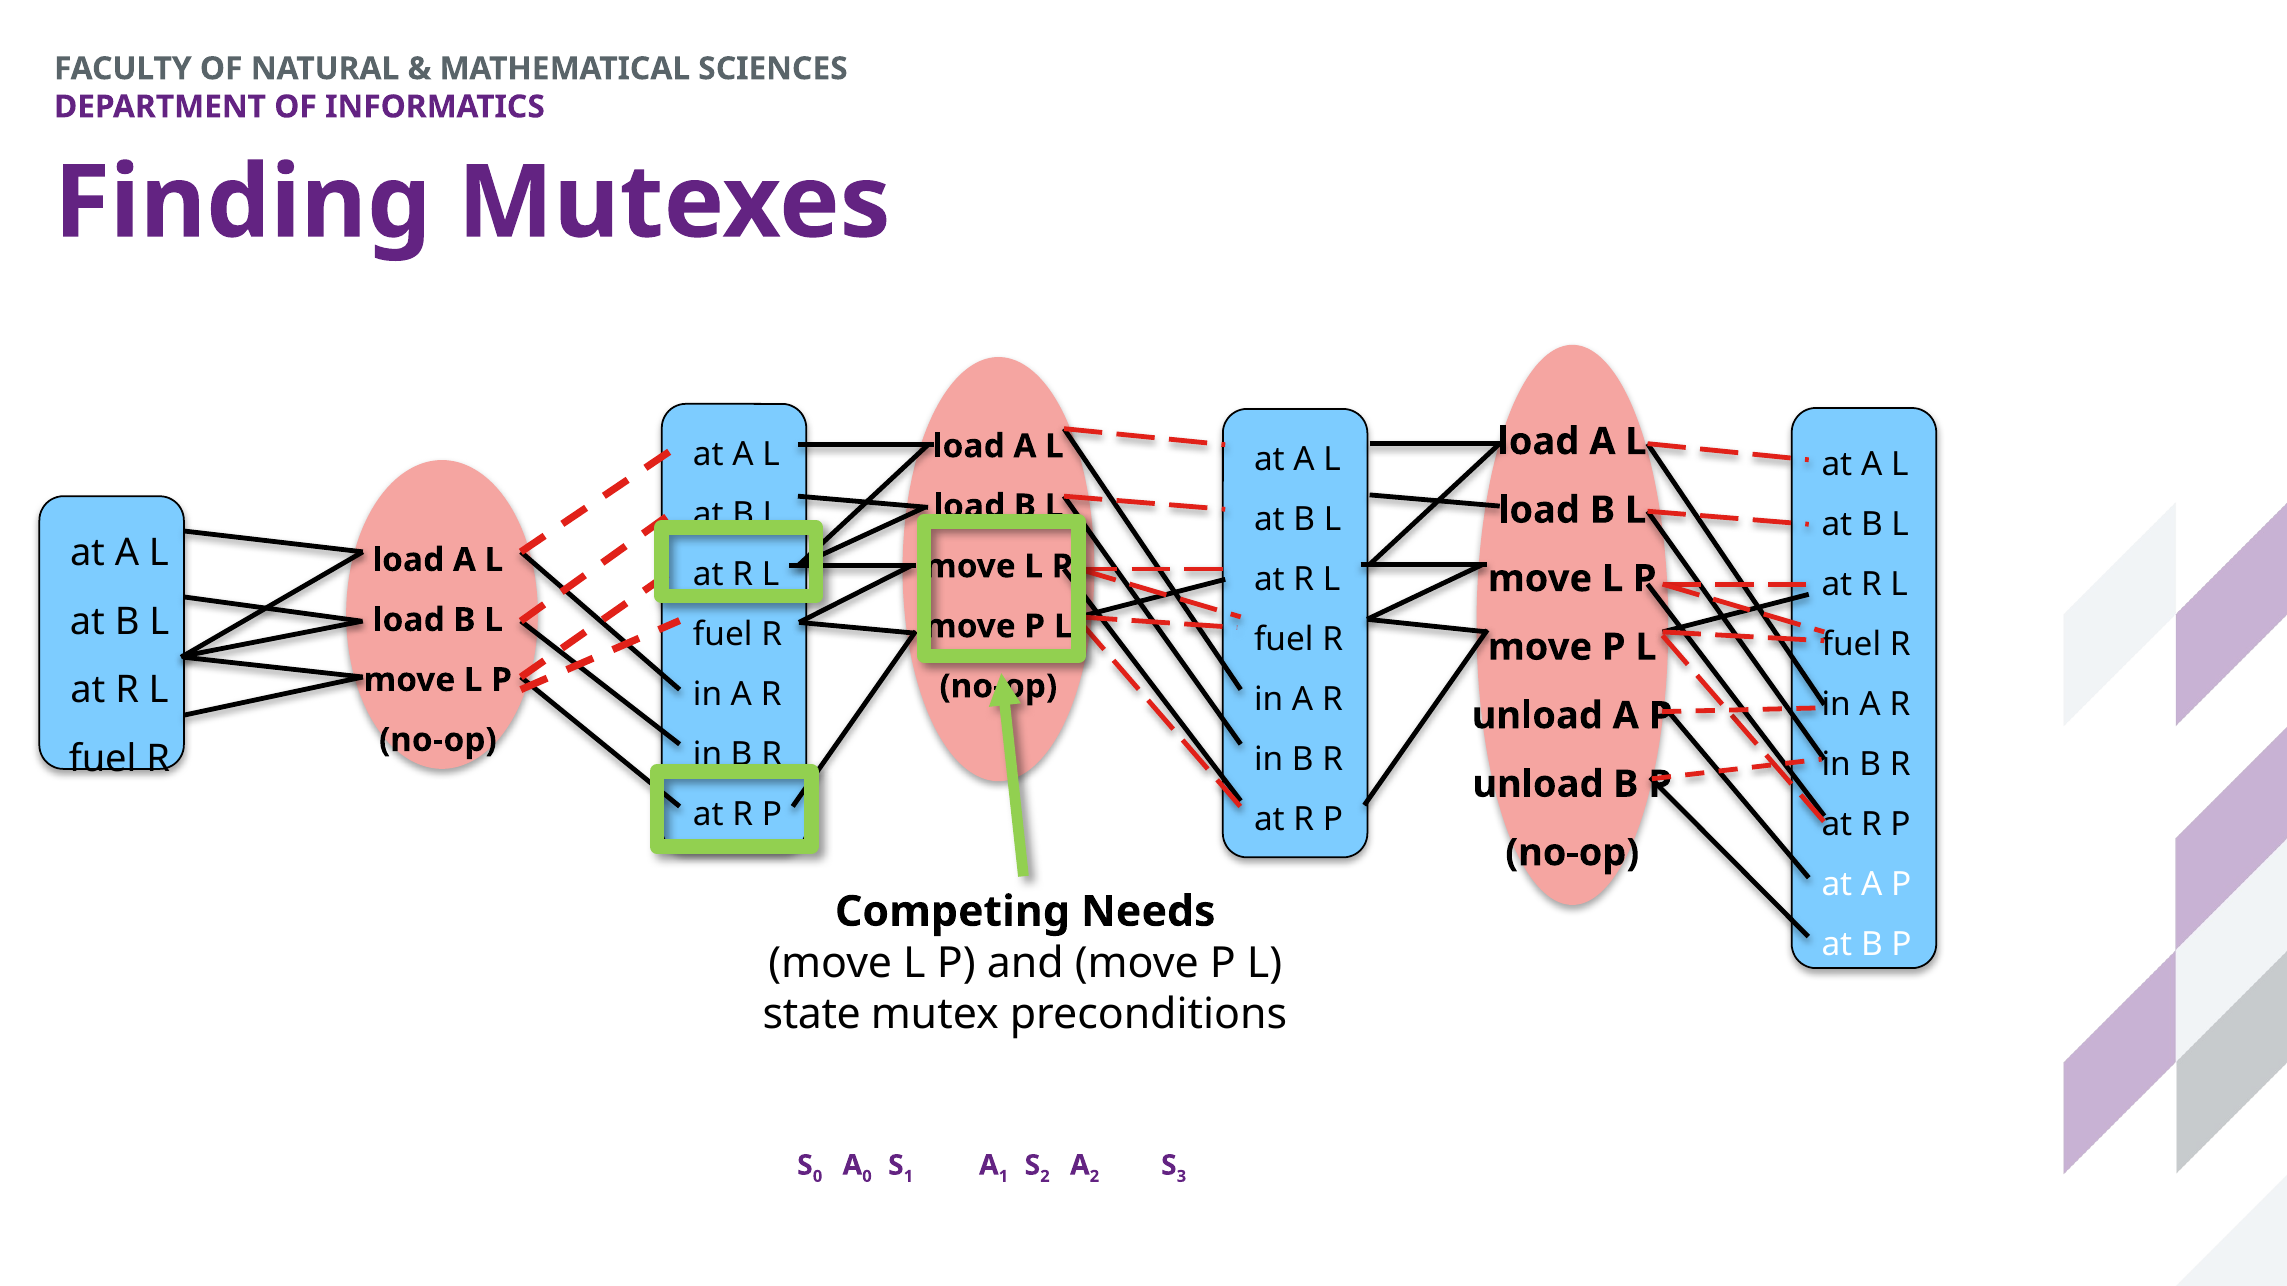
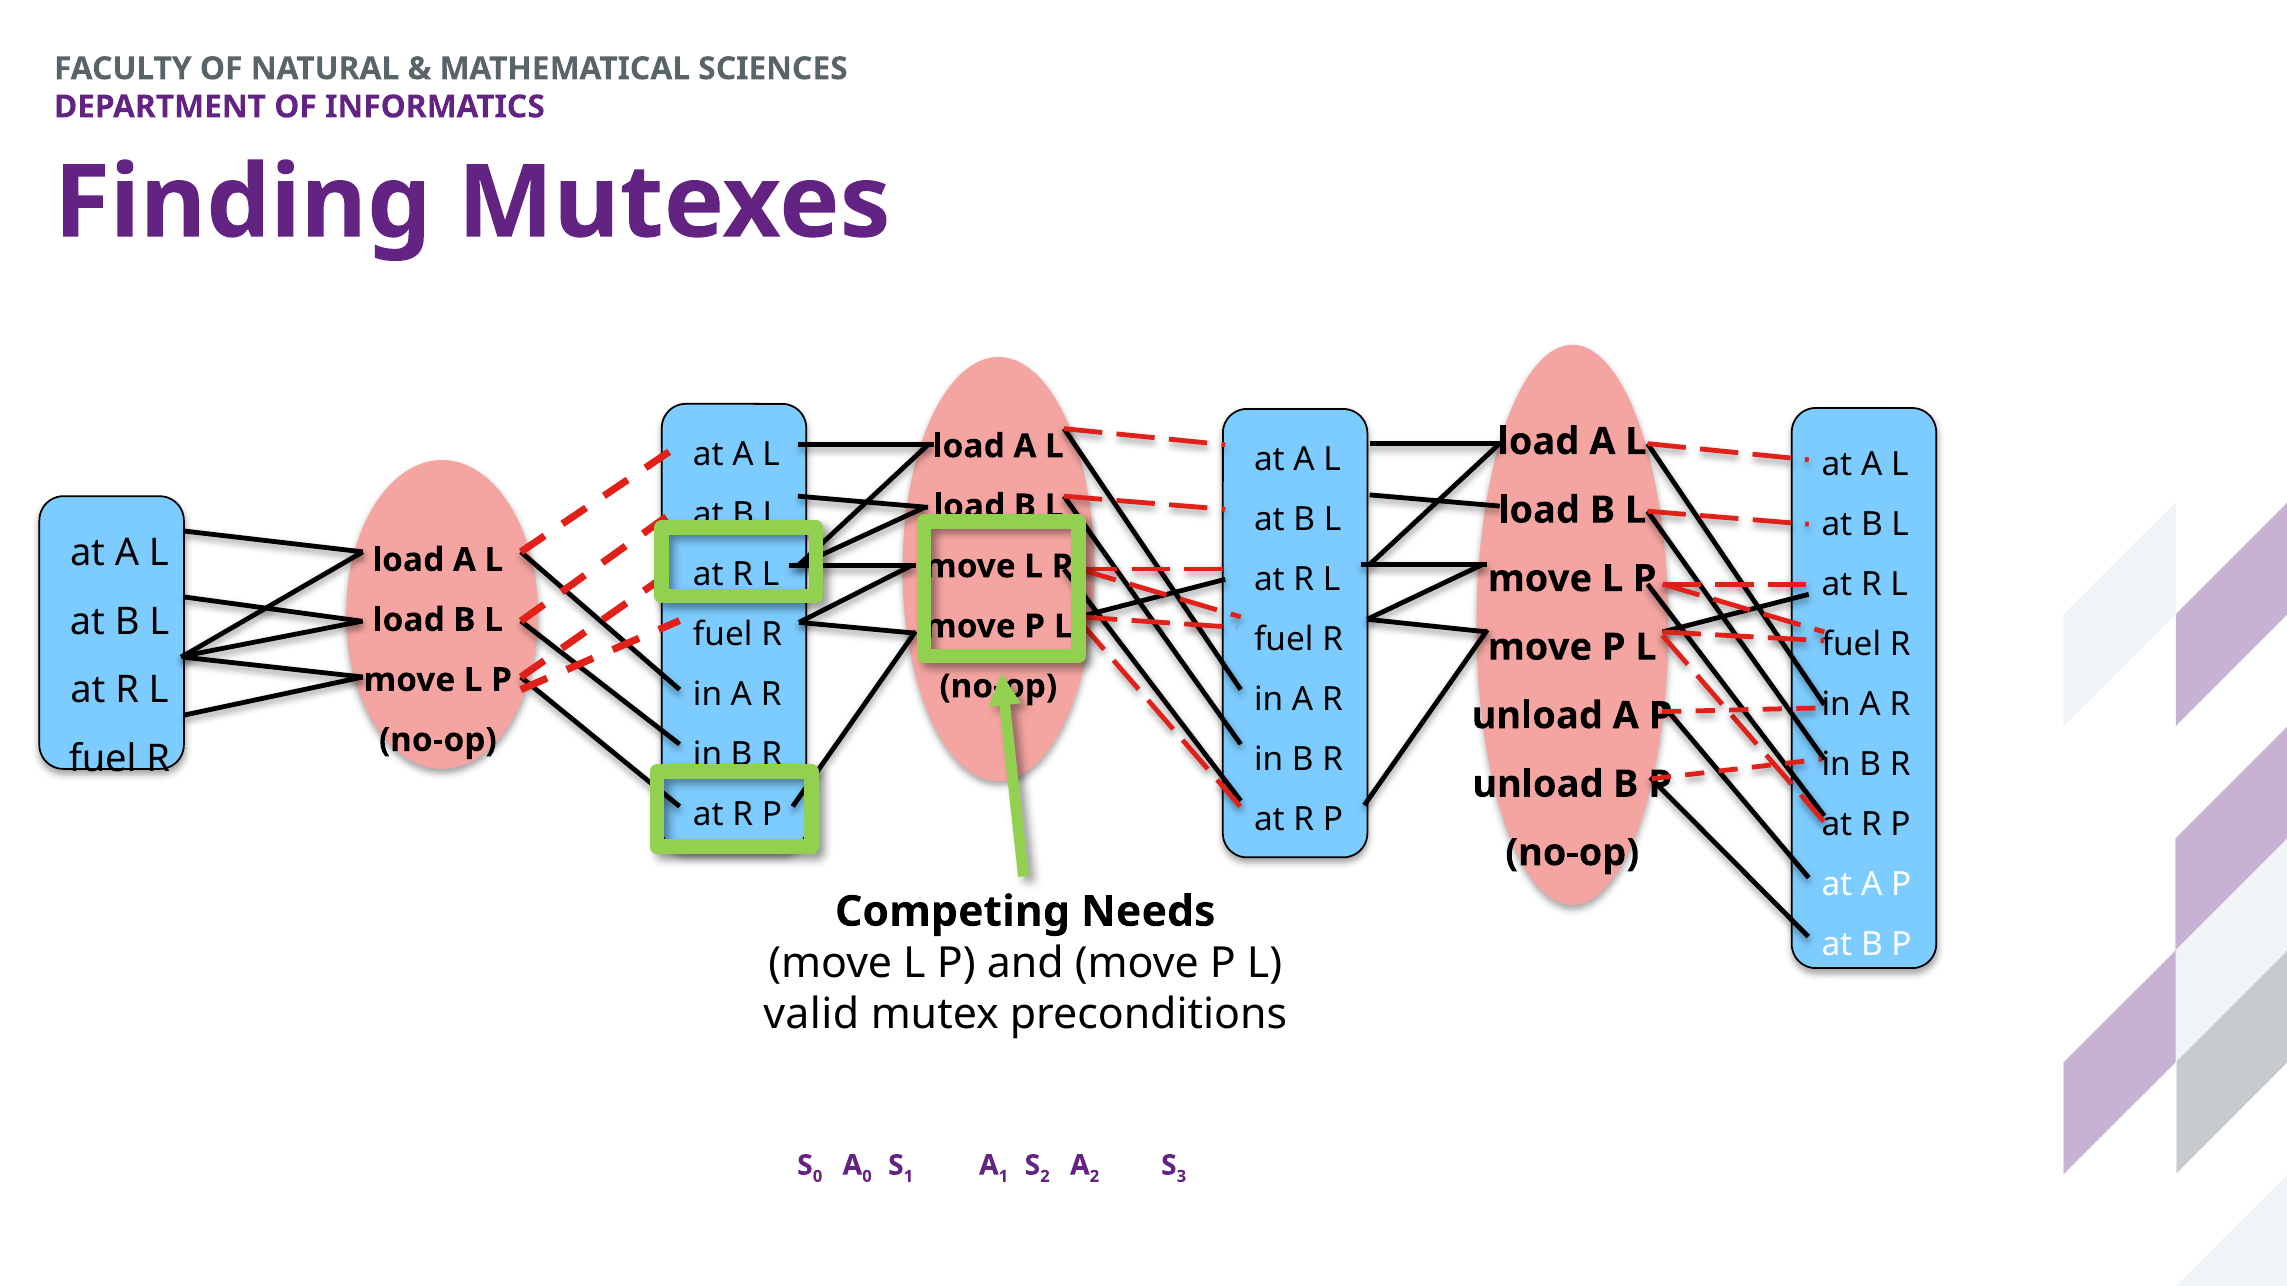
state: state -> valid
